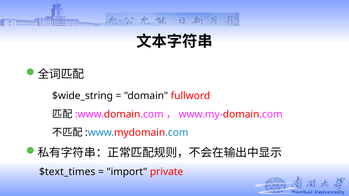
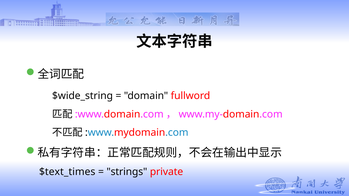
import: import -> strings
